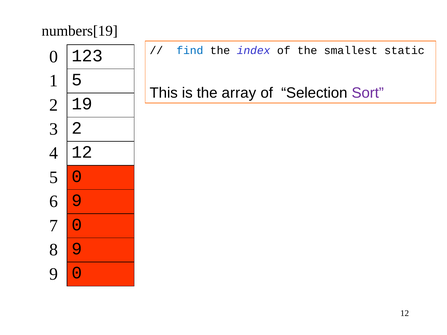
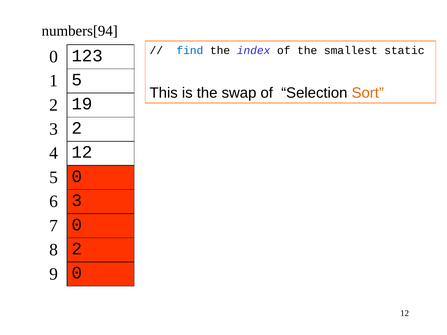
numbers[19: numbers[19 -> numbers[94
array: array -> swap
Sort colour: purple -> orange
6 9: 9 -> 3
8 9: 9 -> 2
